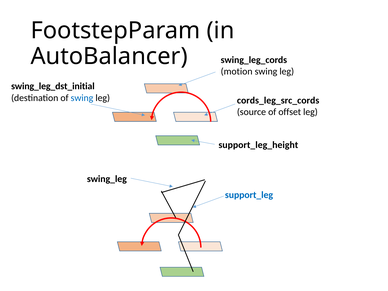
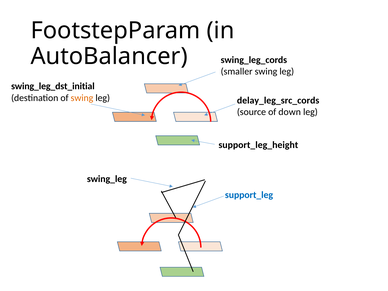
motion: motion -> smaller
swing at (82, 98) colour: blue -> orange
cords_leg_src_cords: cords_leg_src_cords -> delay_leg_src_cords
offset: offset -> down
